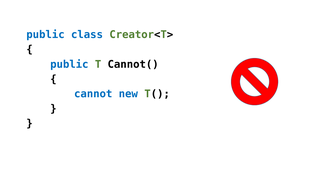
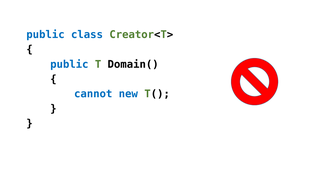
Cannot(: Cannot( -> Domain(
